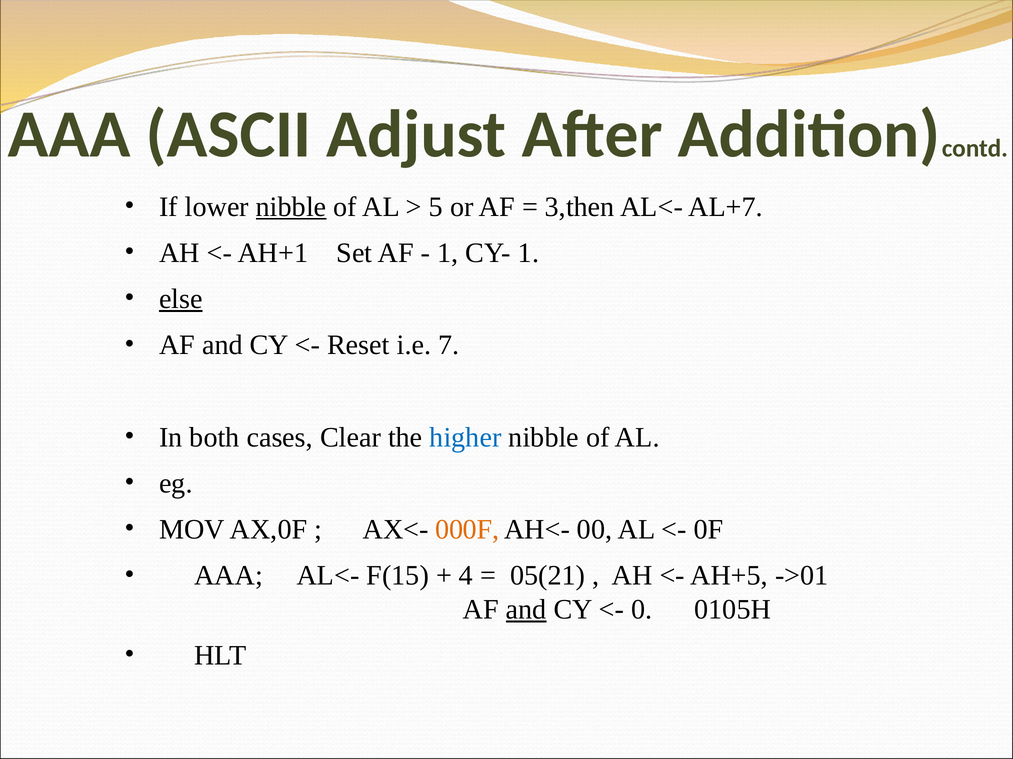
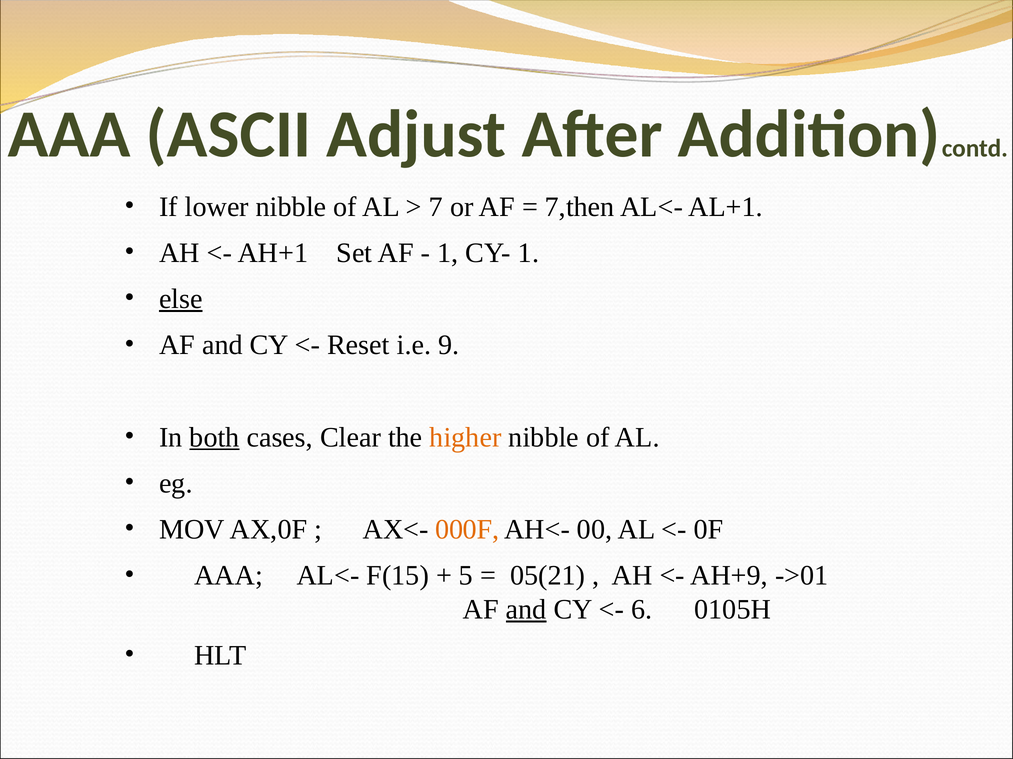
nibble at (291, 207) underline: present -> none
5: 5 -> 7
3,then: 3,then -> 7,then
AL+7: AL+7 -> AL+1
7: 7 -> 9
both underline: none -> present
higher colour: blue -> orange
4: 4 -> 5
AH+5: AH+5 -> AH+9
0: 0 -> 6
